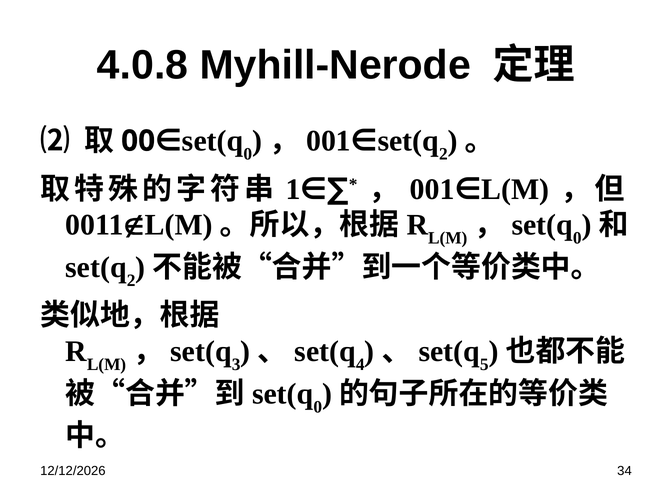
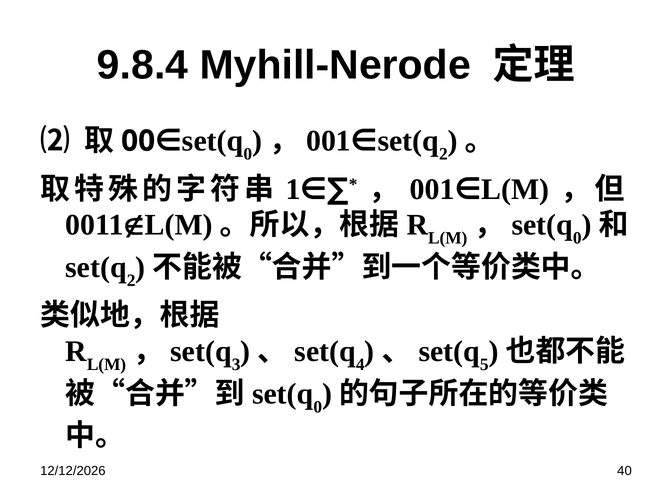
4.0.8: 4.0.8 -> 9.8.4
34: 34 -> 40
